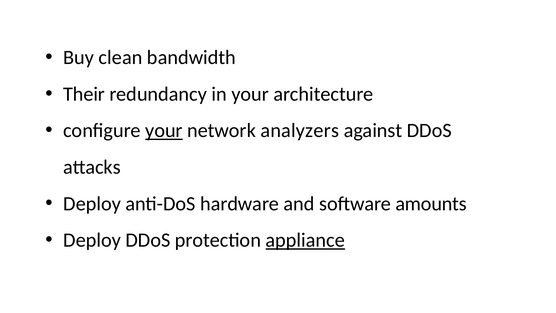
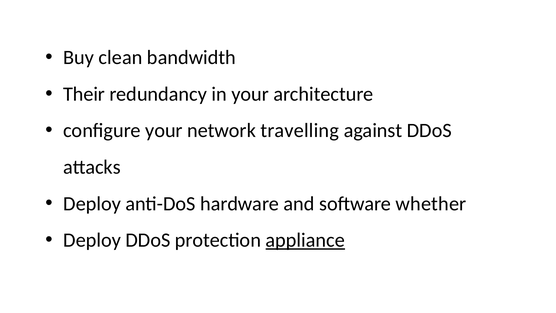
your at (164, 131) underline: present -> none
analyzers: analyzers -> travelling
amounts: amounts -> whether
